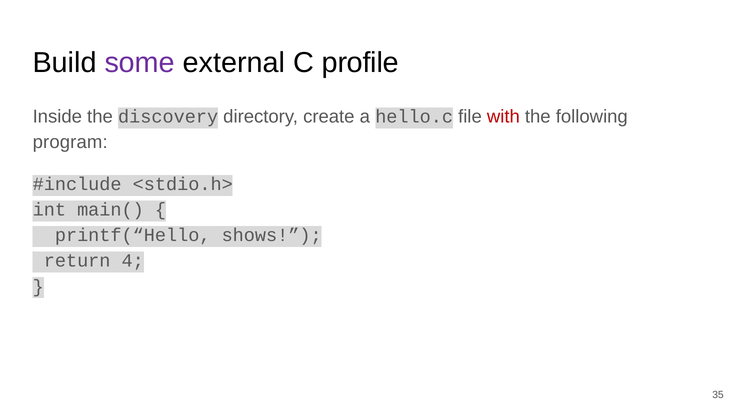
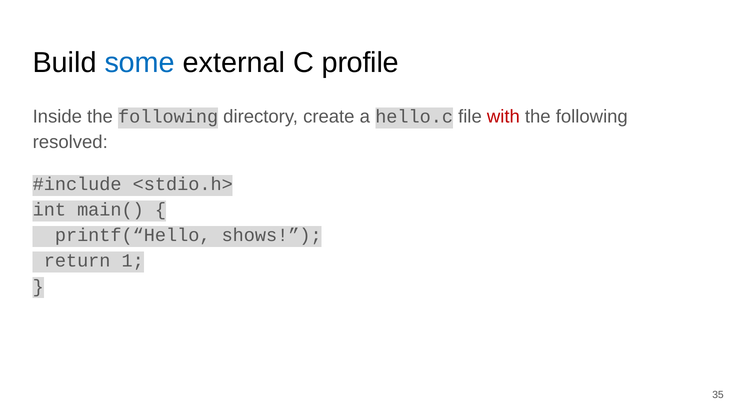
some colour: purple -> blue
Inside the discovery: discovery -> following
program: program -> resolved
4: 4 -> 1
